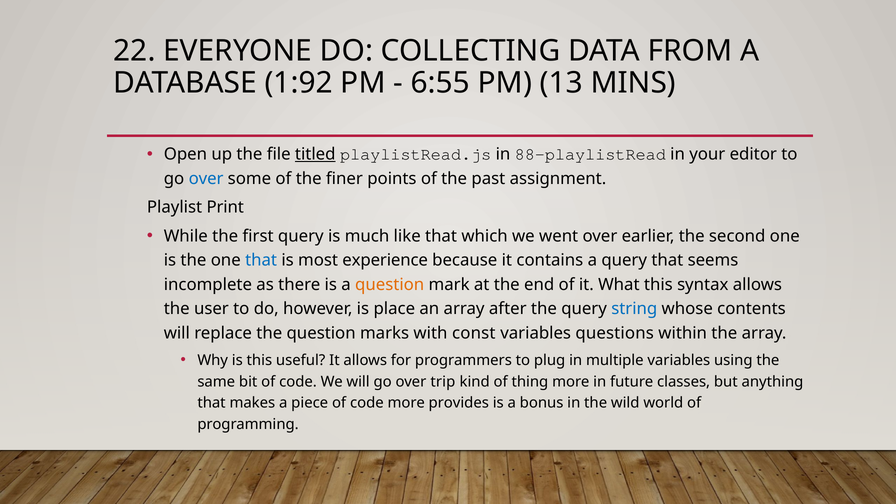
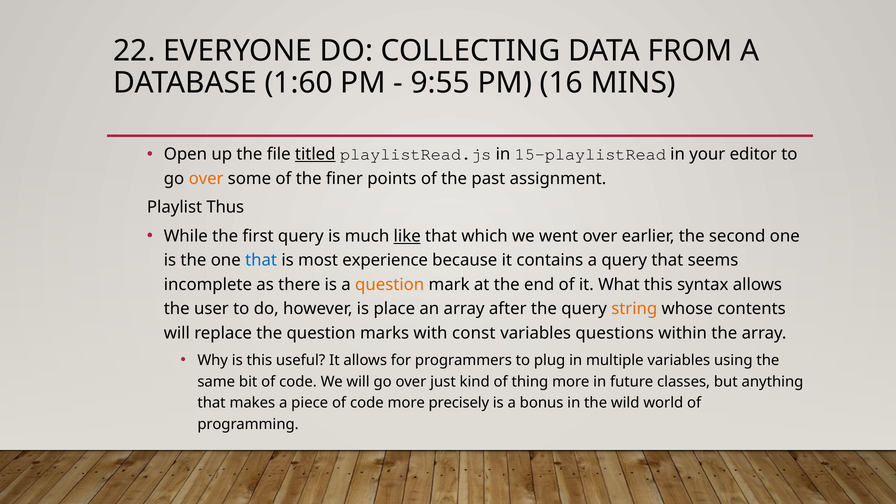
1:92: 1:92 -> 1:60
6:55: 6:55 -> 9:55
13: 13 -> 16
88-playlistRead: 88-playlistRead -> 15-playlistRead
over at (206, 179) colour: blue -> orange
Print: Print -> Thus
like underline: none -> present
string colour: blue -> orange
trip: trip -> just
provides: provides -> precisely
